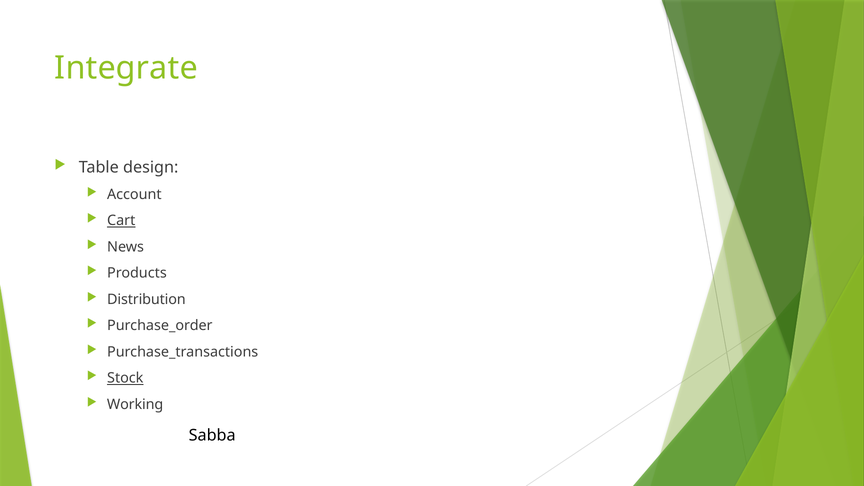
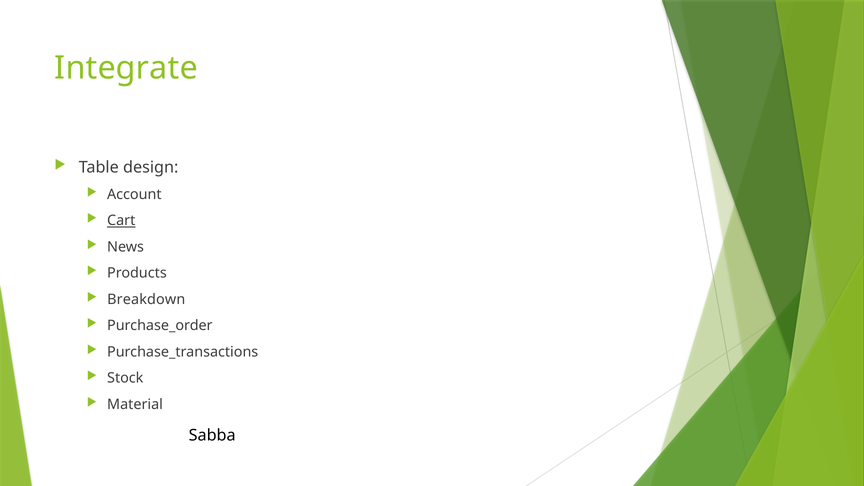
Distribution: Distribution -> Breakdown
Stock underline: present -> none
Working: Working -> Material
